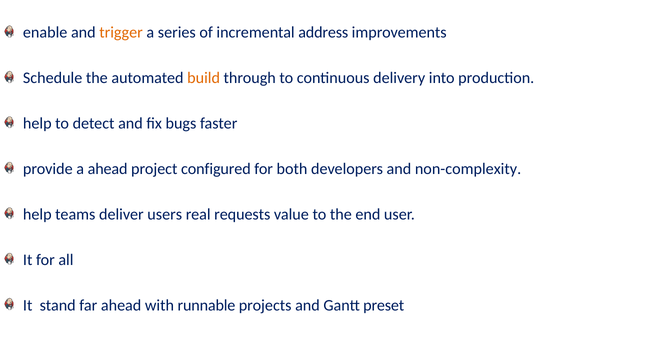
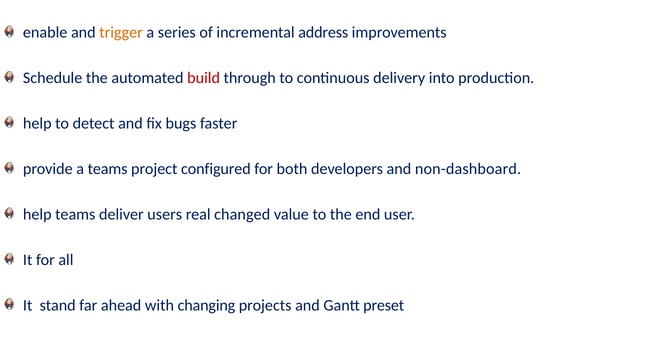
build colour: orange -> red
a ahead: ahead -> teams
non-complexity: non-complexity -> non-dashboard
requests: requests -> changed
runnable: runnable -> changing
